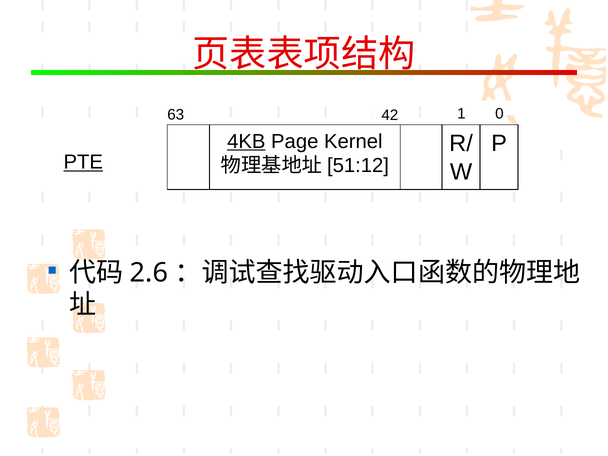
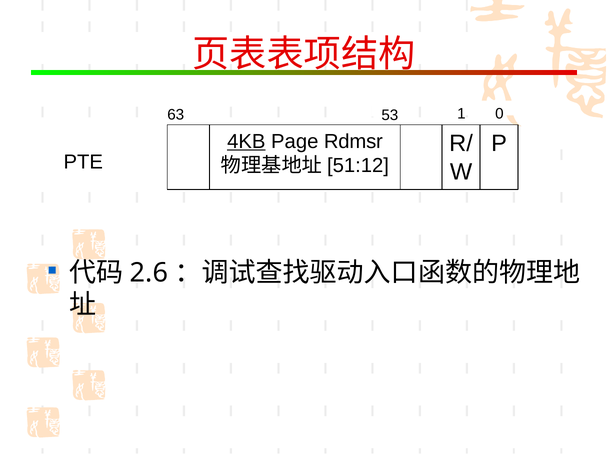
42: 42 -> 53
Kernel: Kernel -> Rdmsr
PTE underline: present -> none
